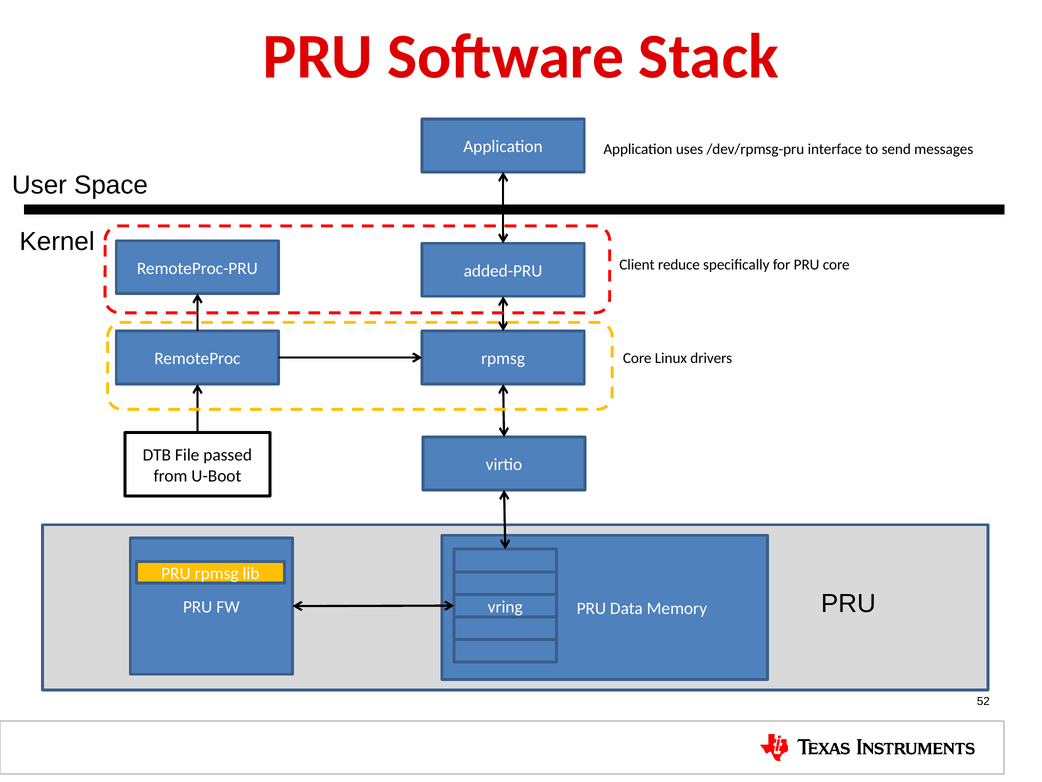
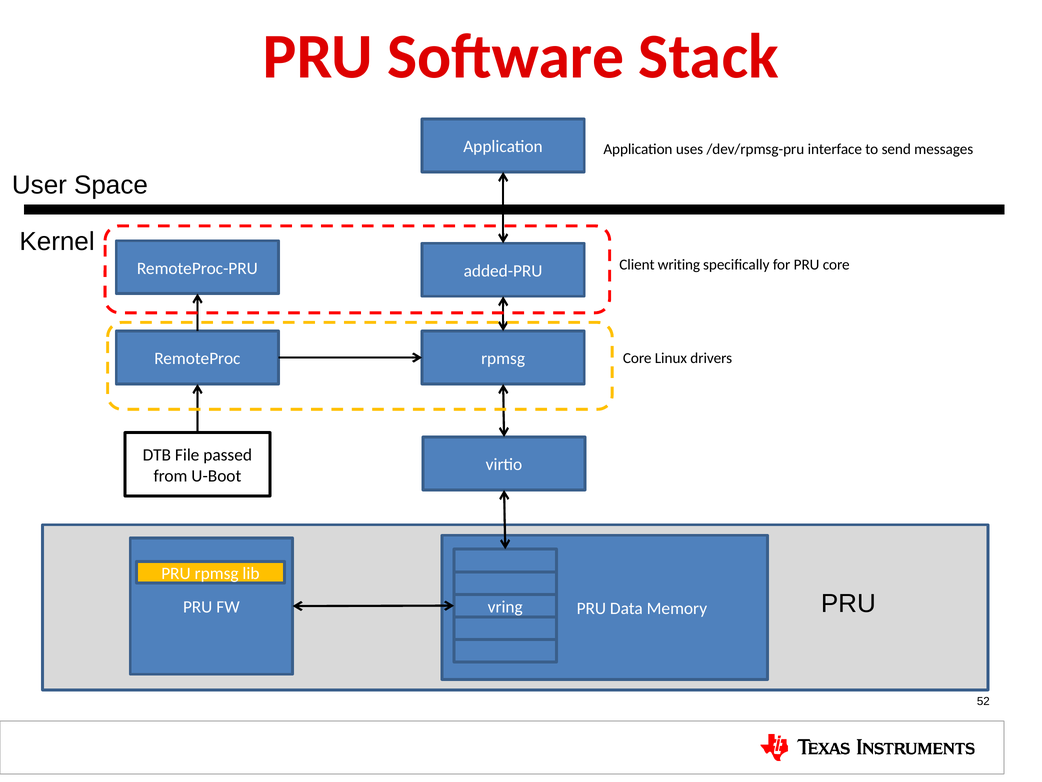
reduce: reduce -> writing
